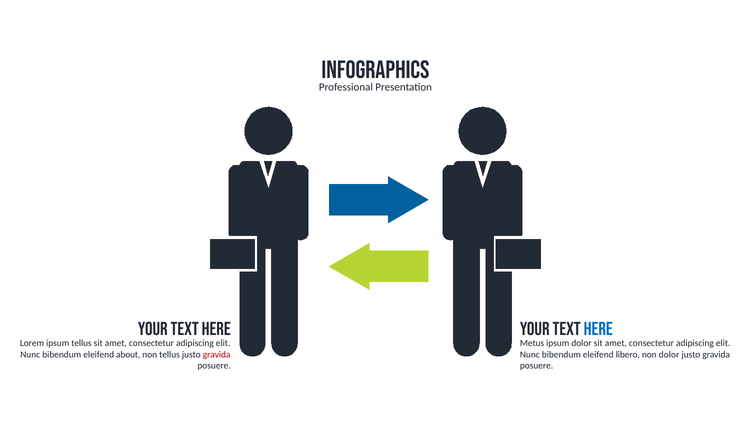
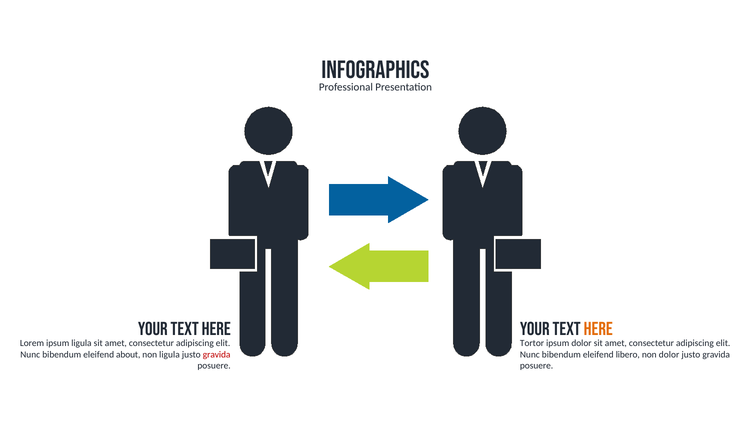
here at (598, 329) colour: blue -> orange
ipsum tellus: tellus -> ligula
Metus: Metus -> Tortor
non tellus: tellus -> ligula
